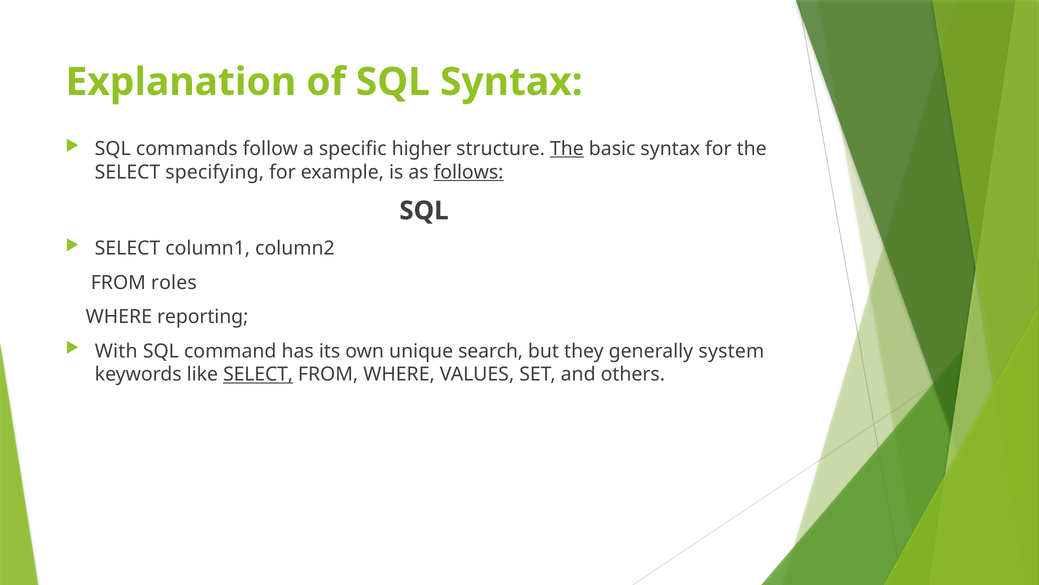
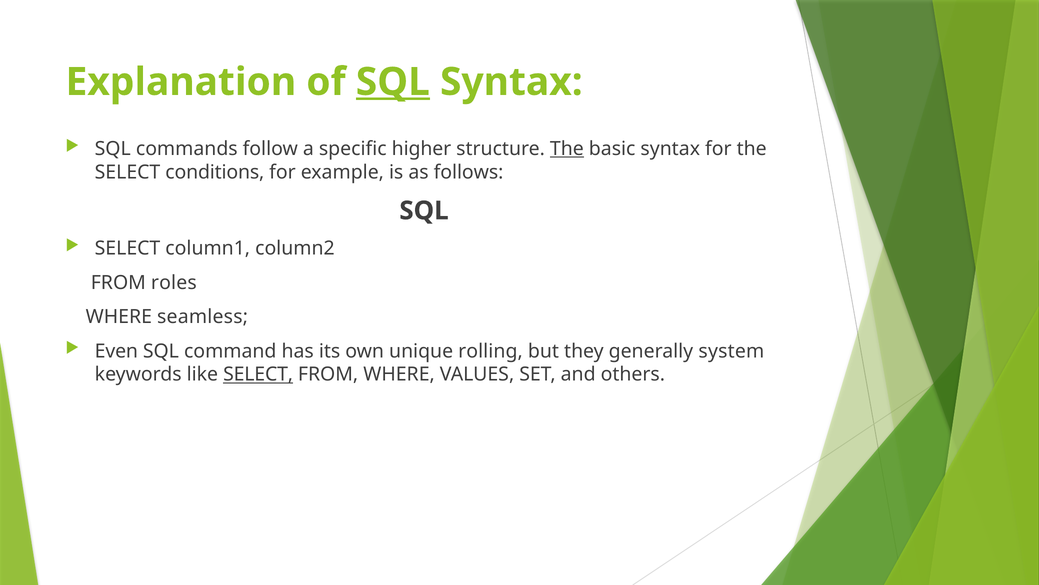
SQL at (393, 82) underline: none -> present
specifying: specifying -> conditions
follows underline: present -> none
reporting: reporting -> seamless
With: With -> Even
search: search -> rolling
